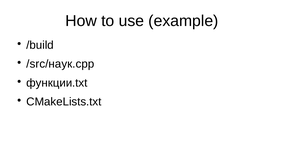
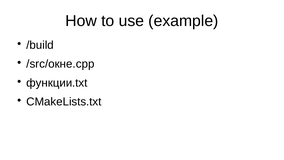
/src/наук.cpp: /src/наук.cpp -> /src/окне.cpp
